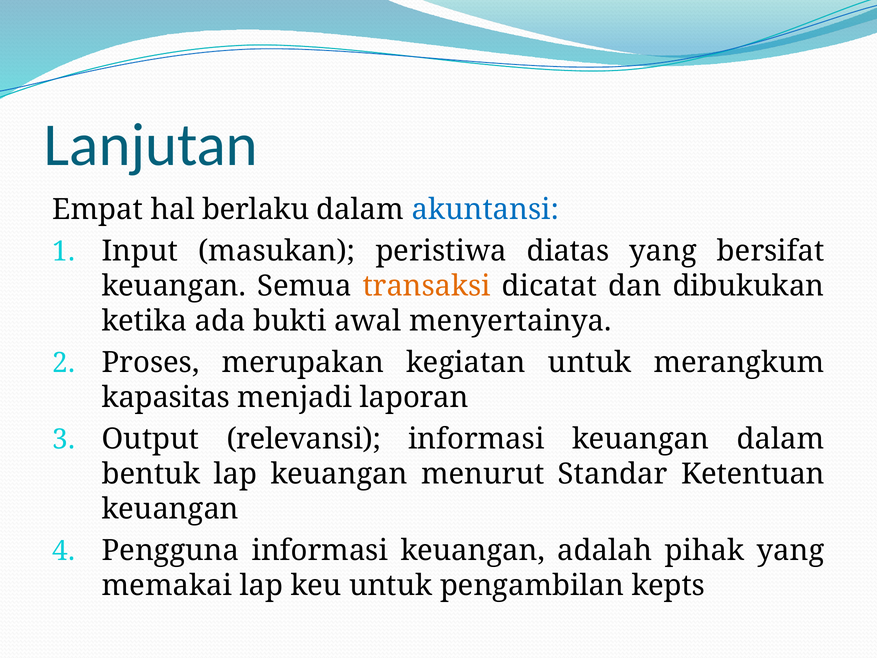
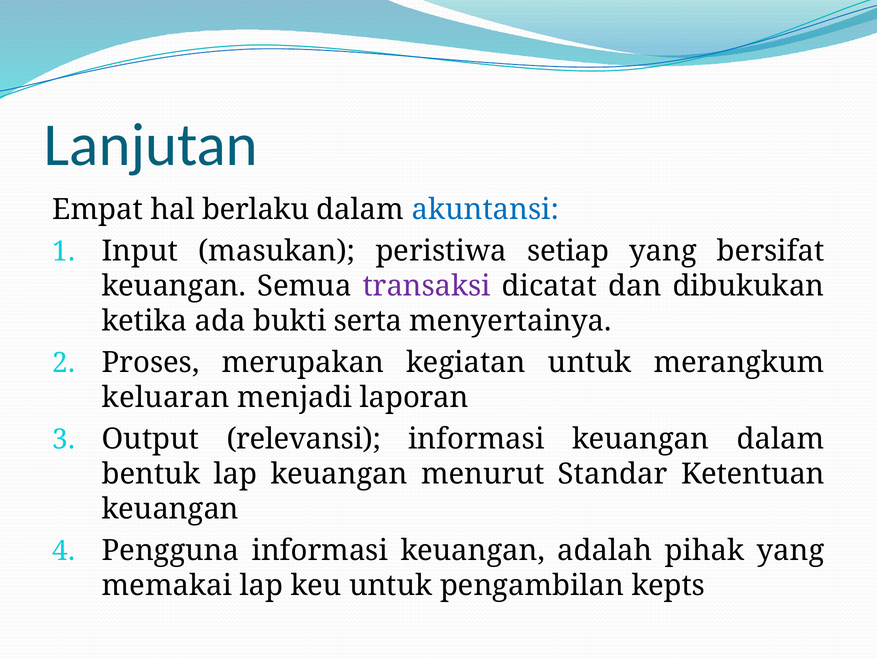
diatas: diatas -> setiap
transaksi colour: orange -> purple
awal: awal -> serta
kapasitas: kapasitas -> keluaran
